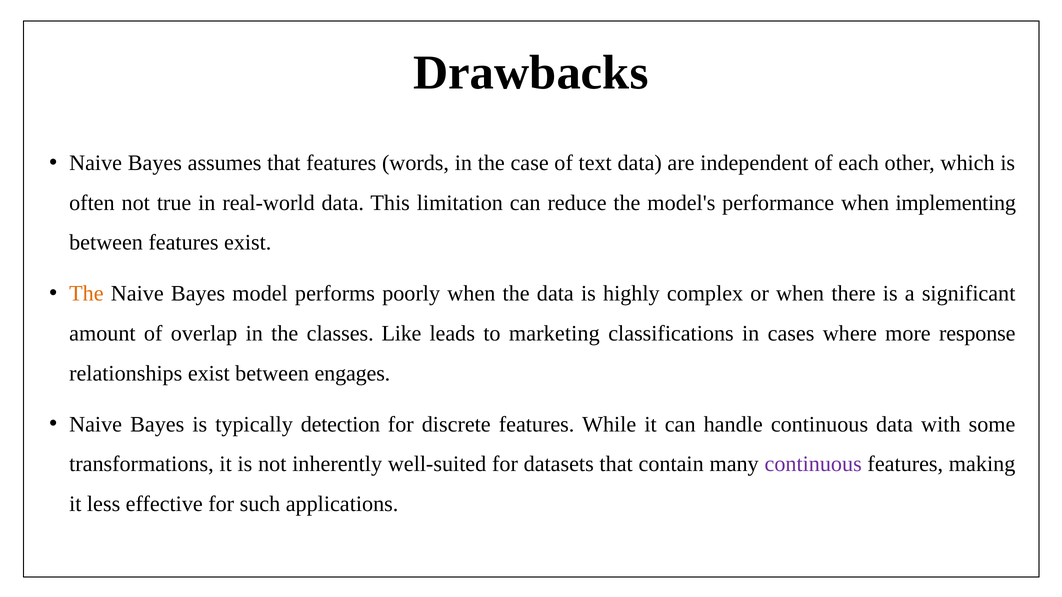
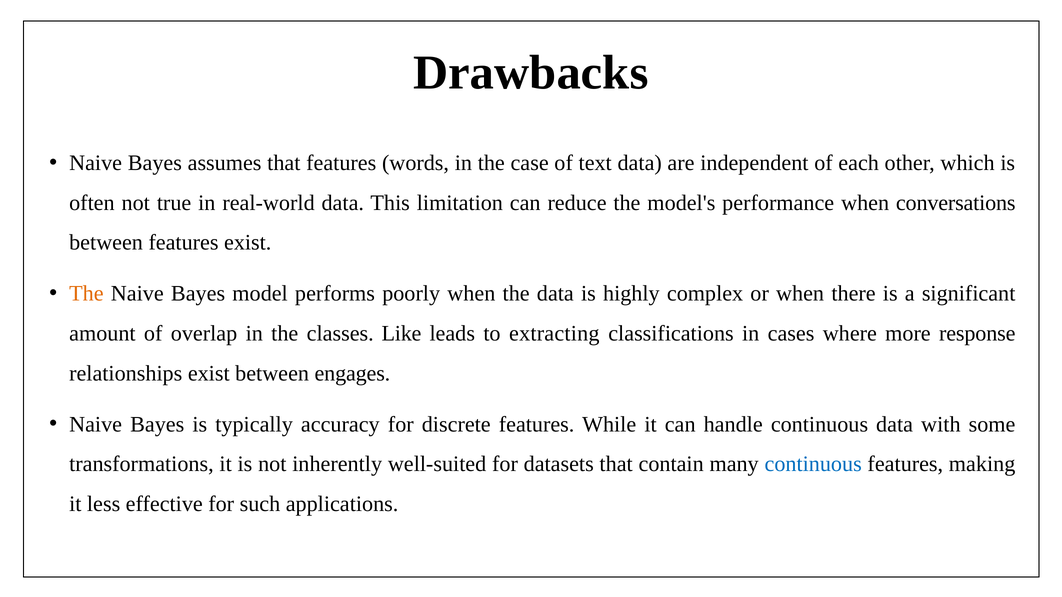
implementing: implementing -> conversations
marketing: marketing -> extracting
detection: detection -> accuracy
continuous at (813, 464) colour: purple -> blue
